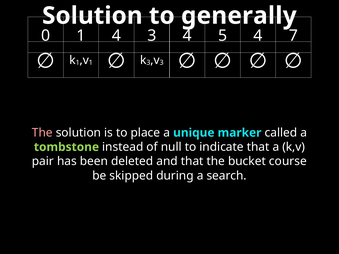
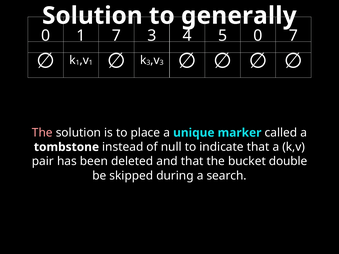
1 4: 4 -> 7
5 4: 4 -> 0
tombstone colour: light green -> white
course: course -> double
